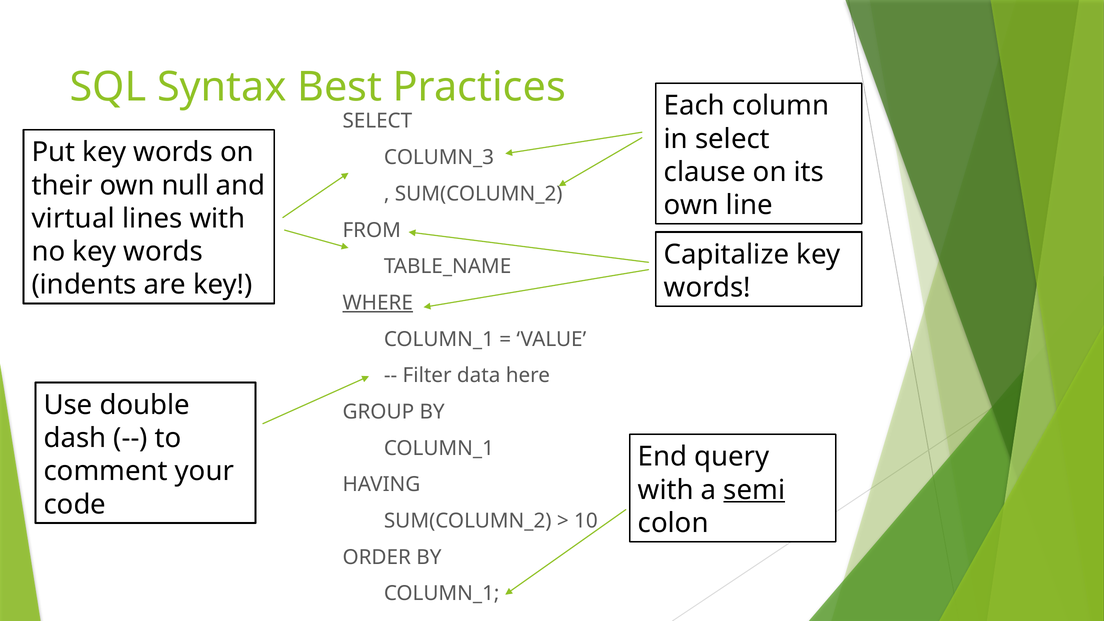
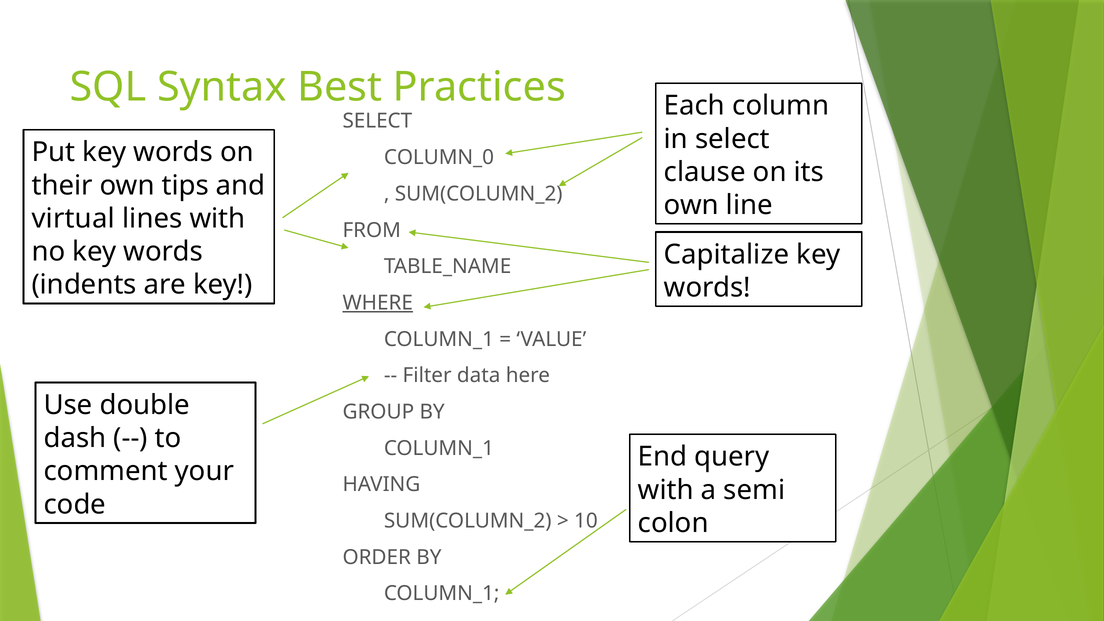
COLUMN_3: COLUMN_3 -> COLUMN_0
null: null -> tips
semi underline: present -> none
